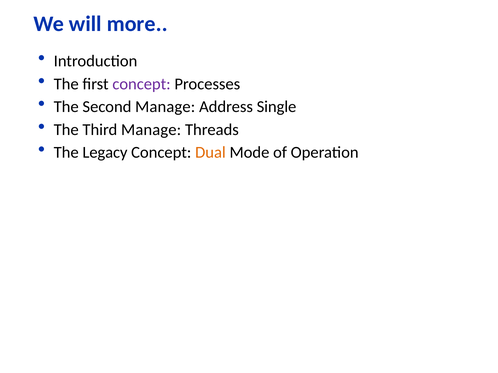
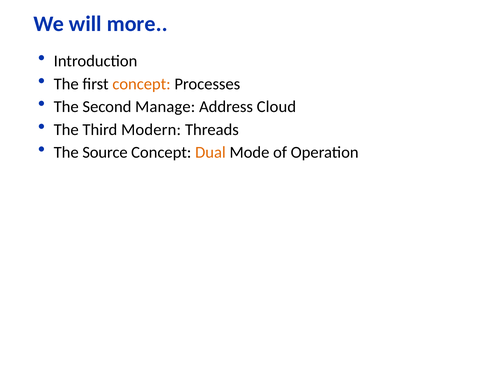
concept at (142, 84) colour: purple -> orange
Single: Single -> Cloud
Third Manage: Manage -> Modern
Legacy: Legacy -> Source
